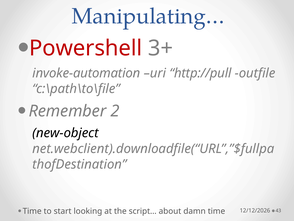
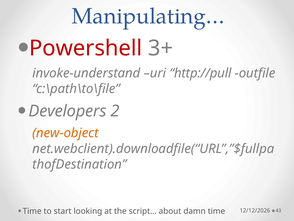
invoke-automation: invoke-automation -> invoke-understand
Remember: Remember -> Developers
new-object colour: black -> orange
